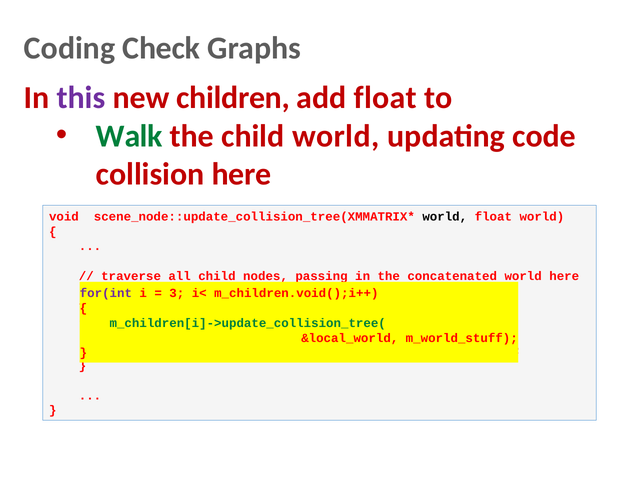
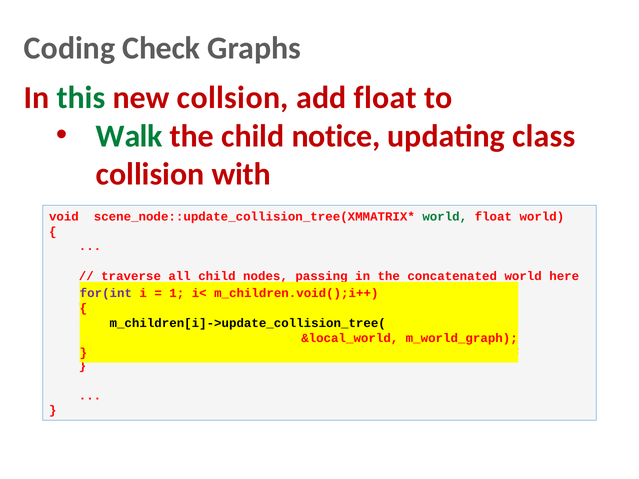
this colour: purple -> green
children: children -> collsion
child world: world -> notice
code: code -> class
collision here: here -> with
world at (445, 217) colour: black -> green
3: 3 -> 1
m_children[i]->update_collision_tree( at (248, 323) colour: green -> black
m_world_stuff: m_world_stuff -> m_world_graph
